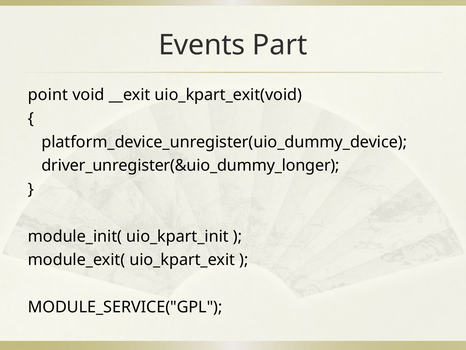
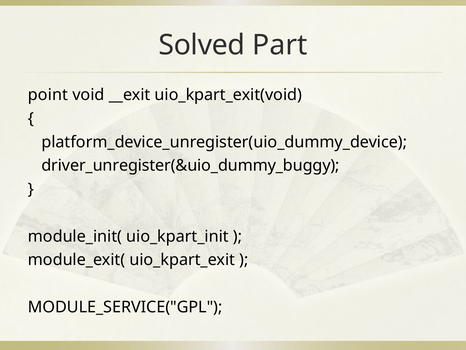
Events: Events -> Solved
driver_unregister(&uio_dummy_longer: driver_unregister(&uio_dummy_longer -> driver_unregister(&uio_dummy_buggy
